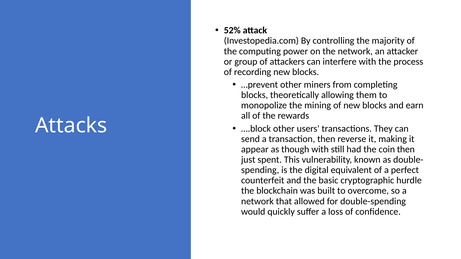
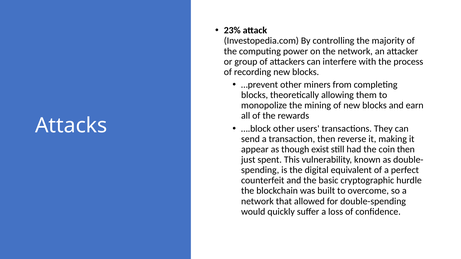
52%: 52% -> 23%
though with: with -> exist
